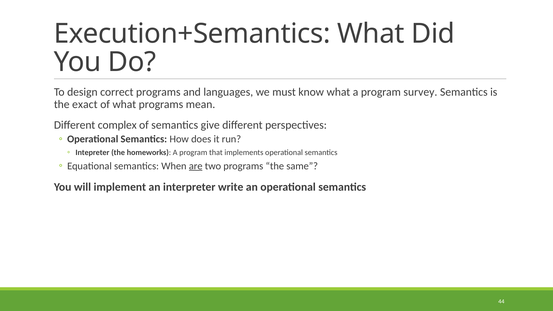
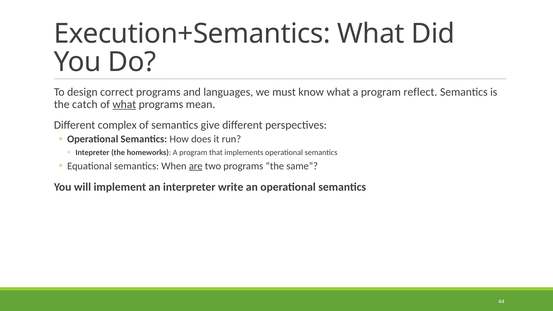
survey: survey -> reflect
exact: exact -> catch
what at (124, 104) underline: none -> present
